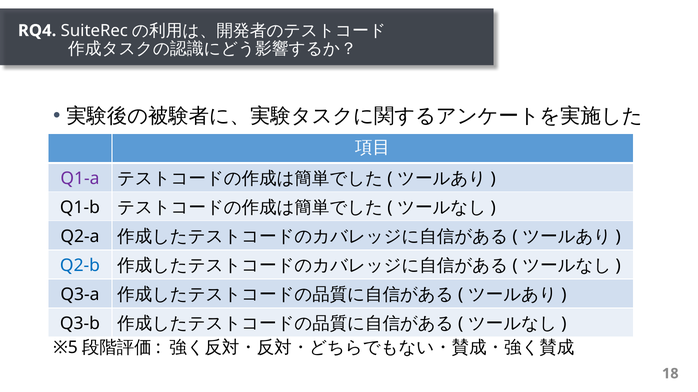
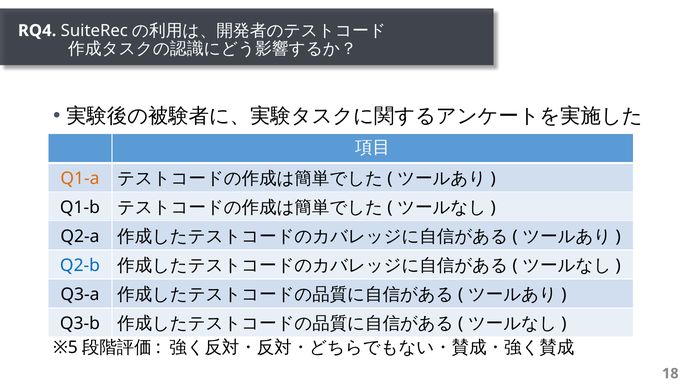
Q1-a colour: purple -> orange
